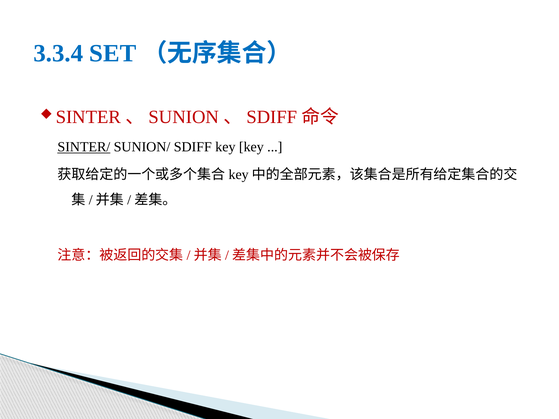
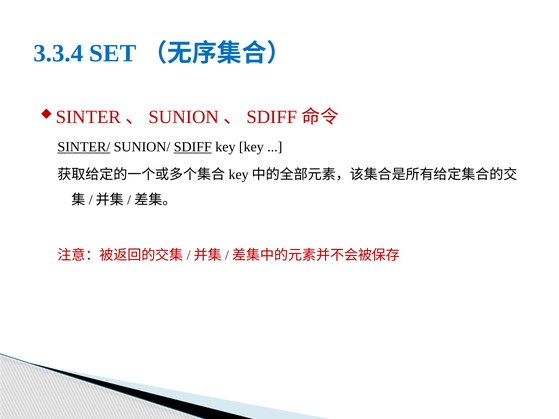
SDIFF underline: none -> present
